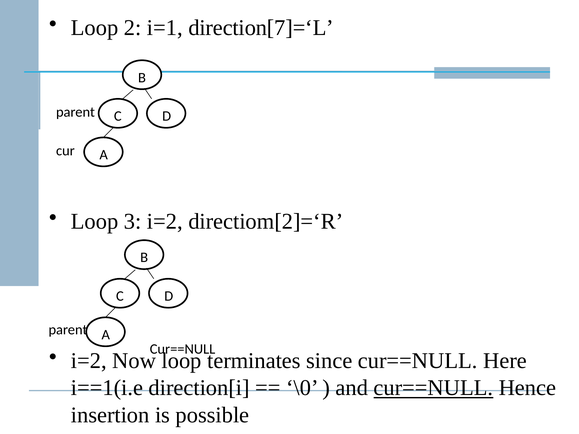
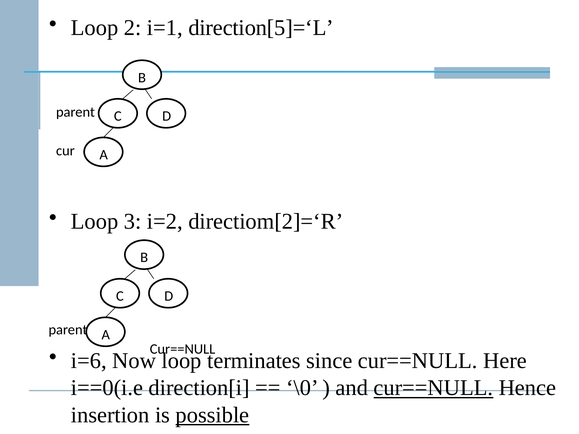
direction[7]=‘L: direction[7]=‘L -> direction[5]=‘L
i=2 at (89, 361): i=2 -> i=6
i==1(i.e: i==1(i.e -> i==0(i.e
possible underline: none -> present
